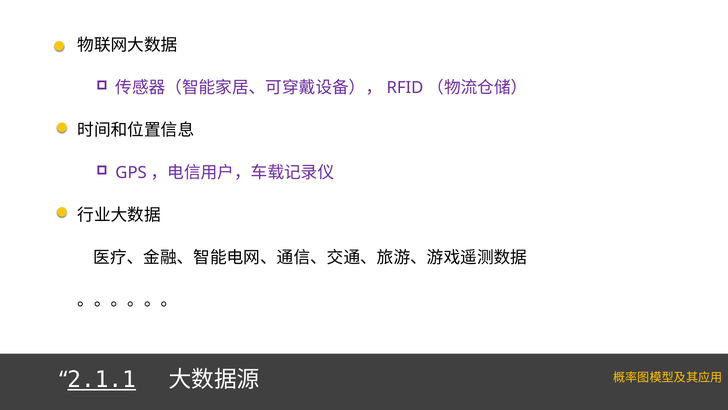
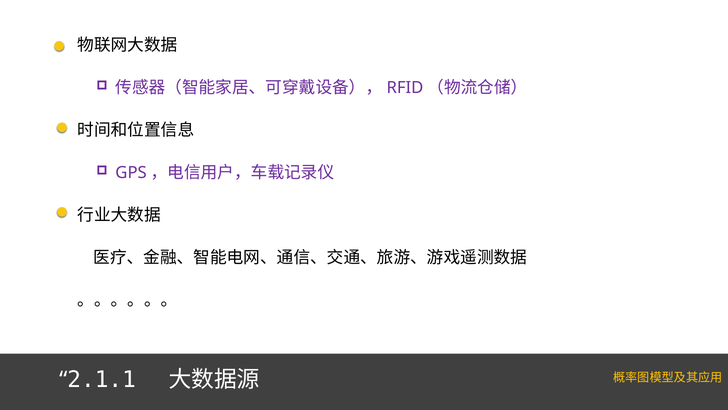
2.1.1 underline: present -> none
